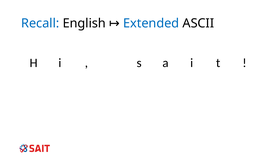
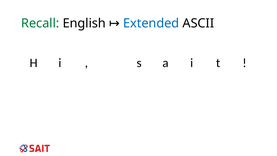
Recall colour: blue -> green
